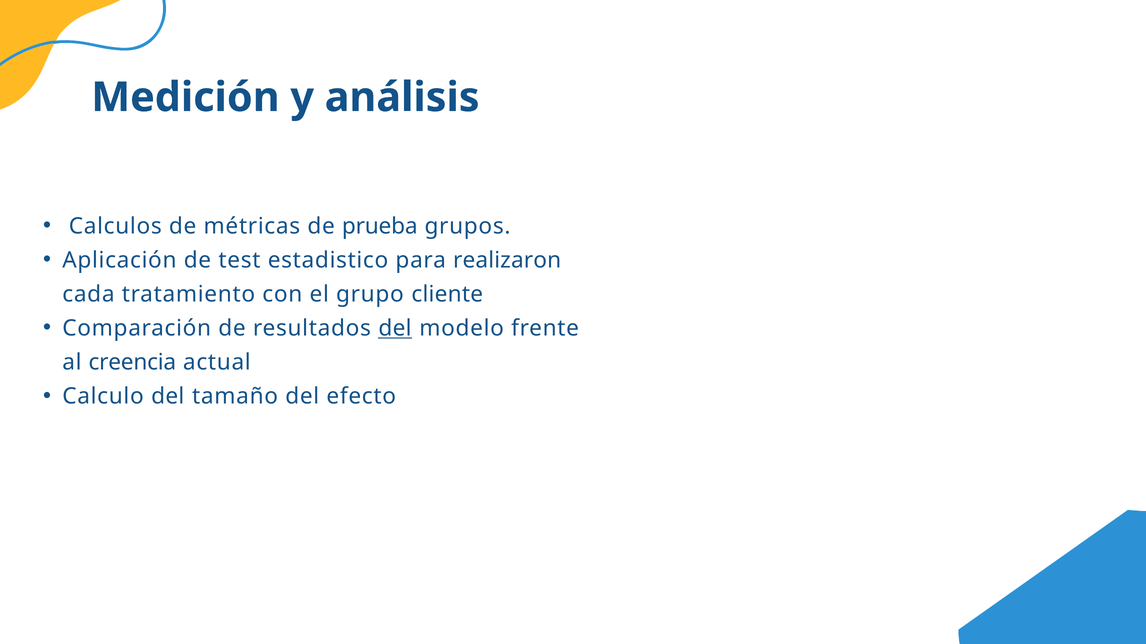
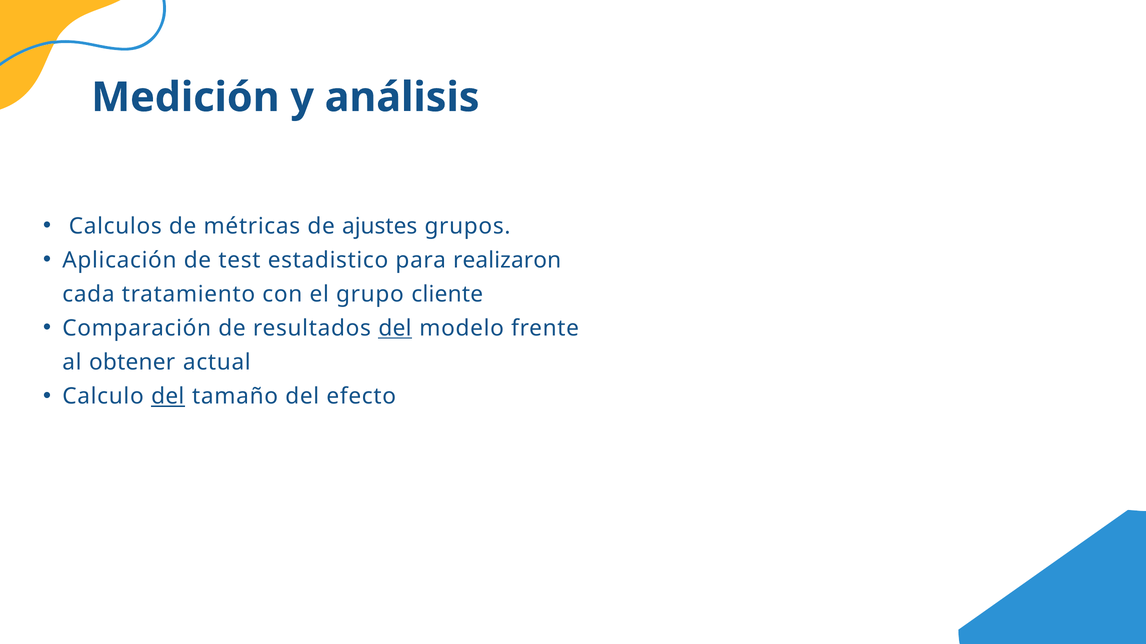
prueba: prueba -> ajustes
creencia: creencia -> obtener
del at (168, 397) underline: none -> present
